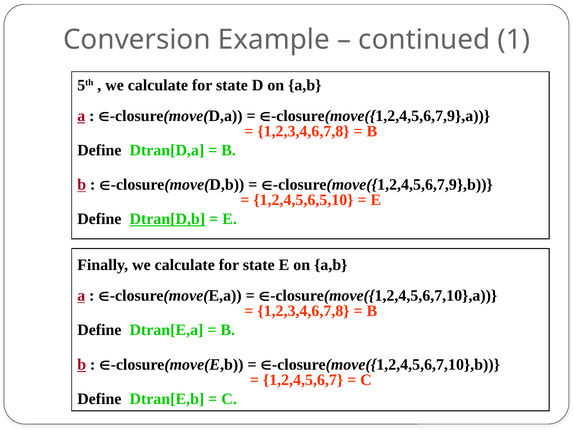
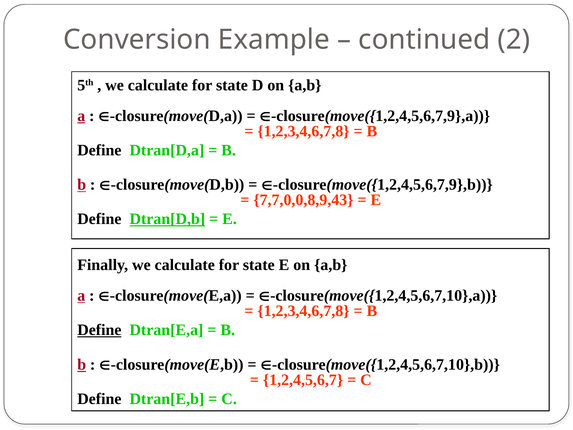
1: 1 -> 2
1,2,4,5,6,5,10: 1,2,4,5,6,5,10 -> 7,7,0,0,8,9,43
Define at (99, 330) underline: none -> present
